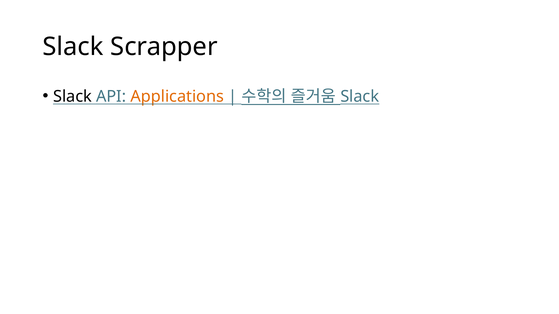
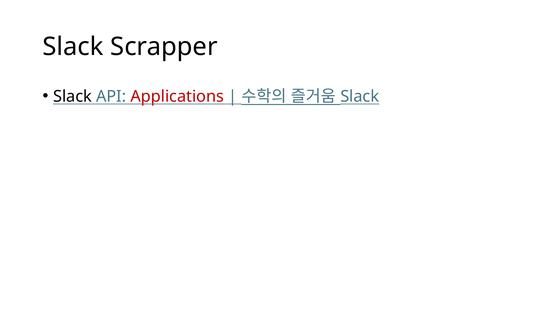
Applications colour: orange -> red
